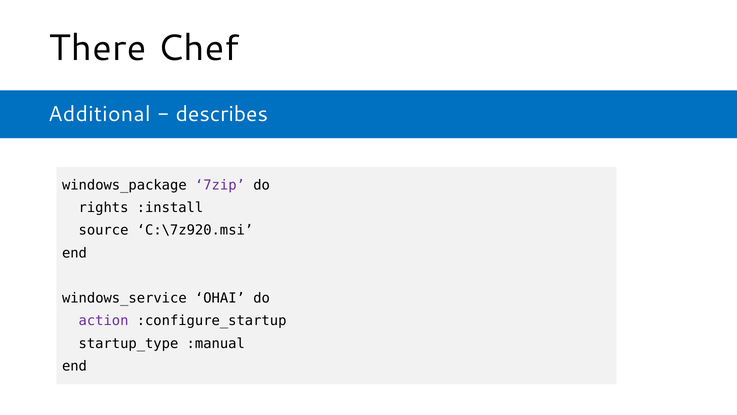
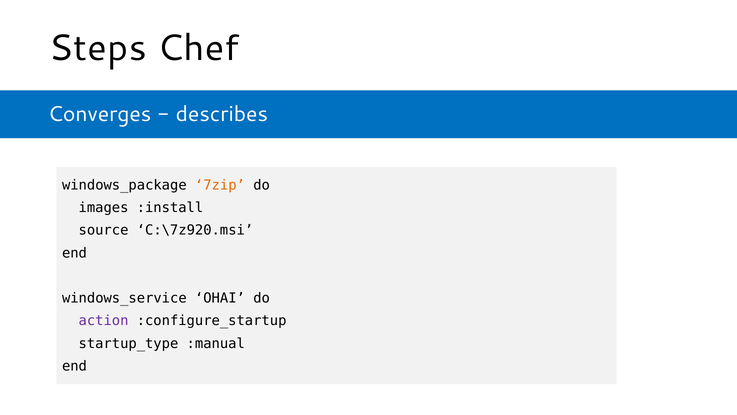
There: There -> Steps
Additional: Additional -> Converges
7zip colour: purple -> orange
rights: rights -> images
